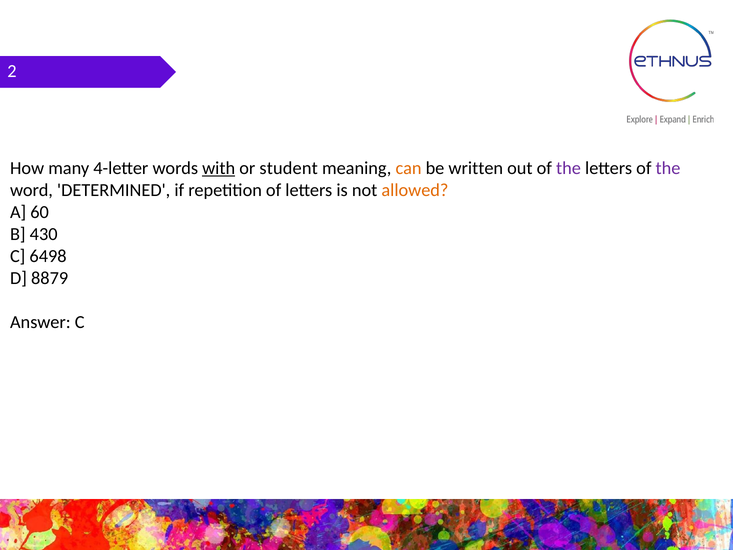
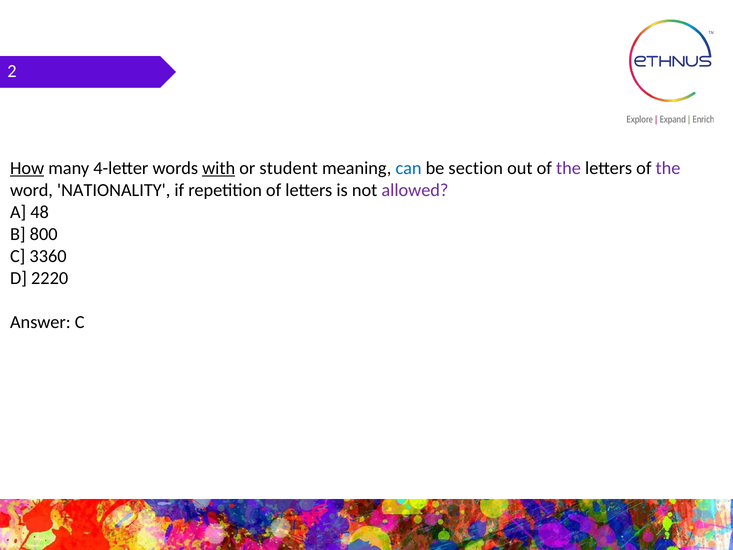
How underline: none -> present
can colour: orange -> blue
written: written -> section
DETERMINED: DETERMINED -> NATIONALITY
allowed colour: orange -> purple
60: 60 -> 48
430: 430 -> 800
6498: 6498 -> 3360
8879: 8879 -> 2220
